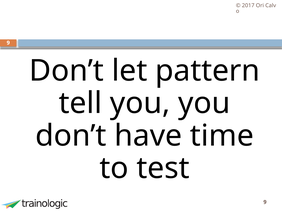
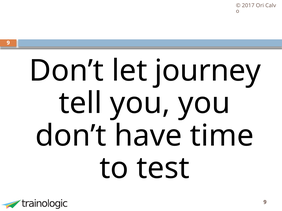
pattern: pattern -> journey
